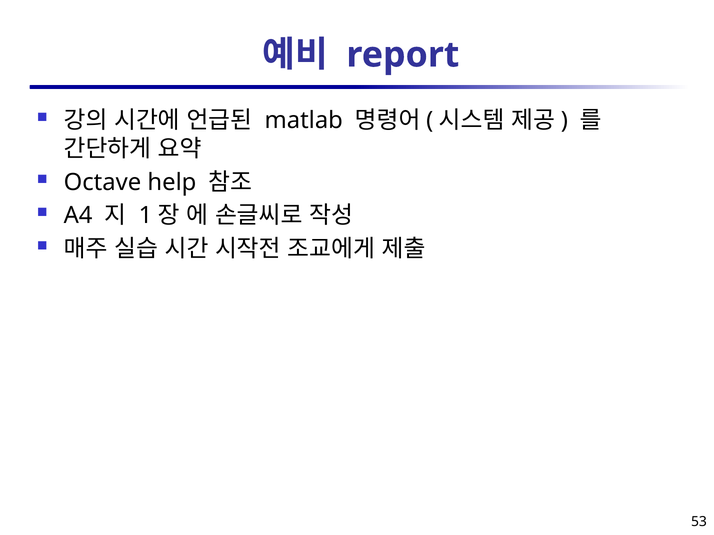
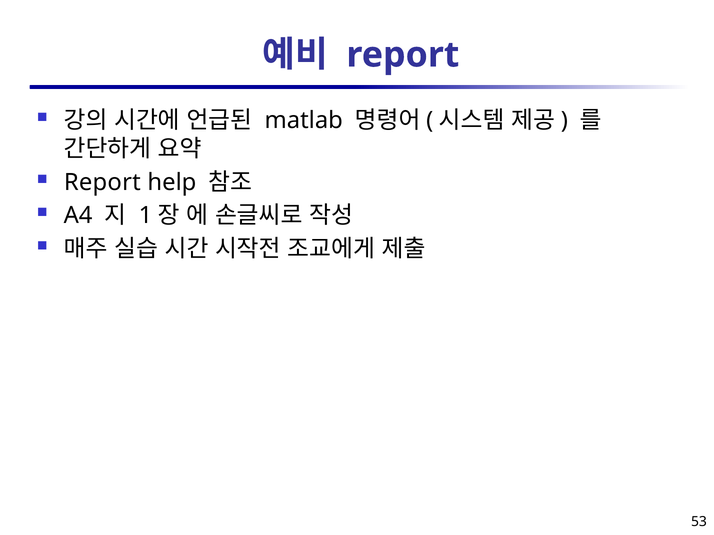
Octave at (102, 183): Octave -> Report
